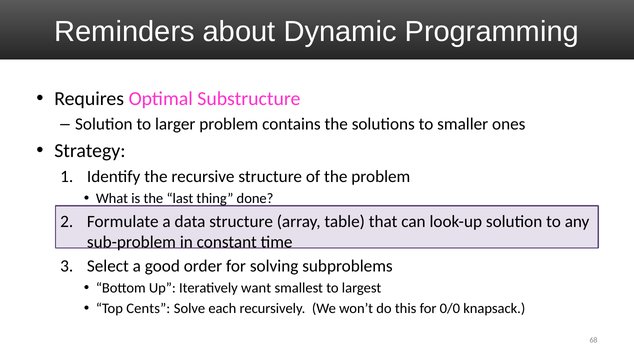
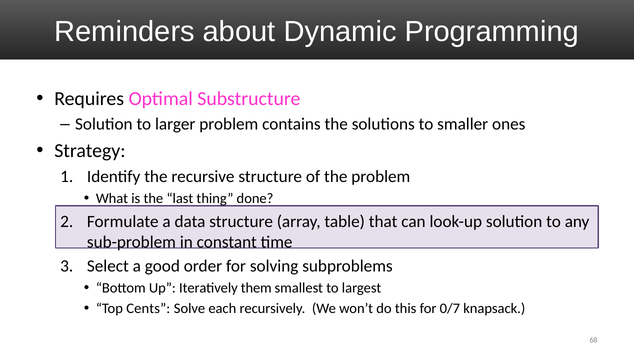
want: want -> them
0/0: 0/0 -> 0/7
